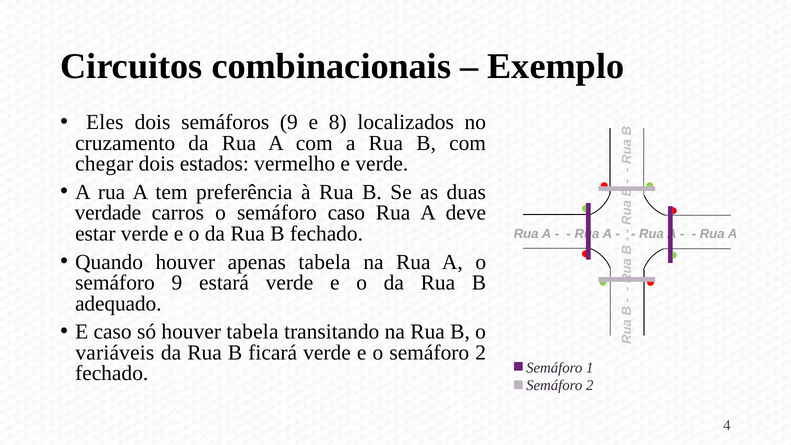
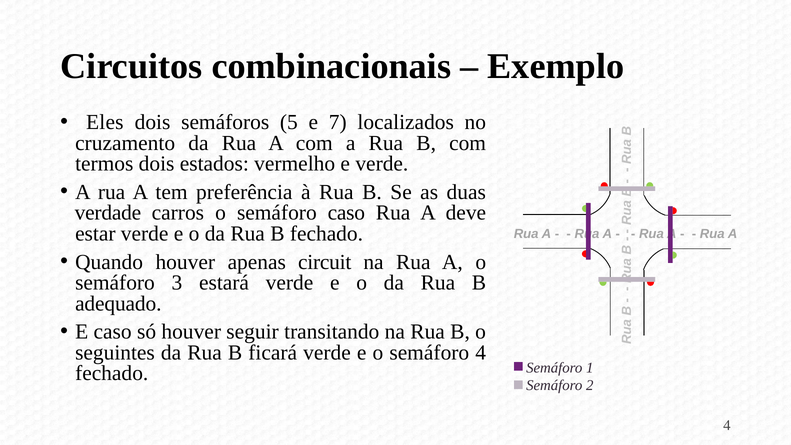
semáforos 9: 9 -> 5
8: 8 -> 7
chegar: chegar -> termos
apenas tabela: tabela -> circuit
semáforo 9: 9 -> 3
houver tabela: tabela -> seguir
variáveis: variáveis -> seguintes
o semáforo 2: 2 -> 4
